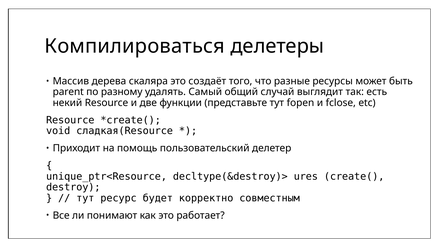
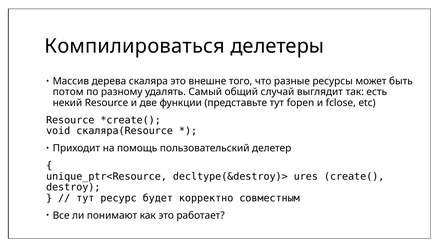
создаёт: создаёт -> внешне
parent: parent -> потом
сладкая(Resource: сладкая(Resource -> скаляра(Resource
